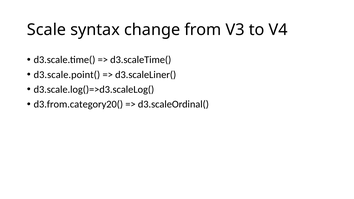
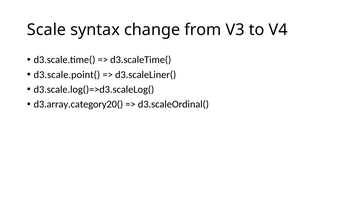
d3.from.category20(: d3.from.category20( -> d3.array.category20(
